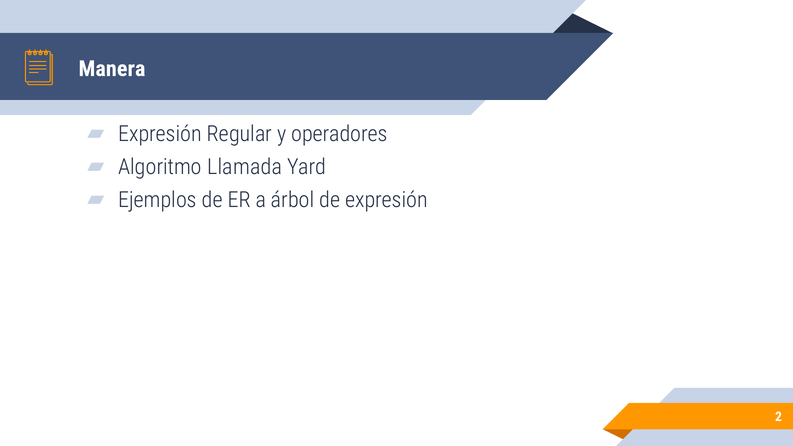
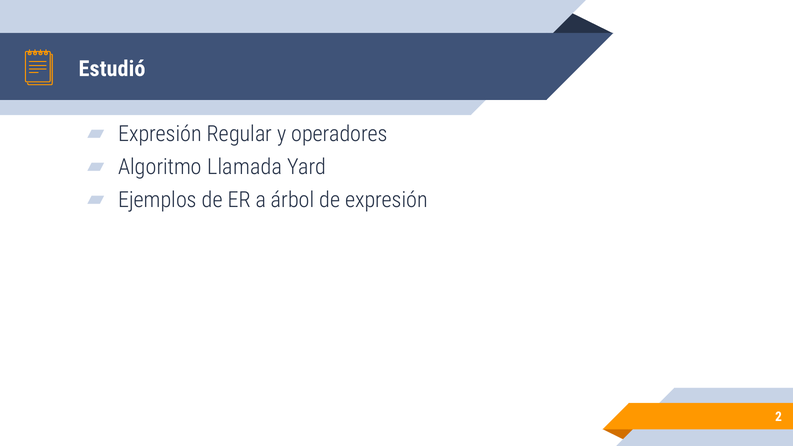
Manera: Manera -> Estudió
